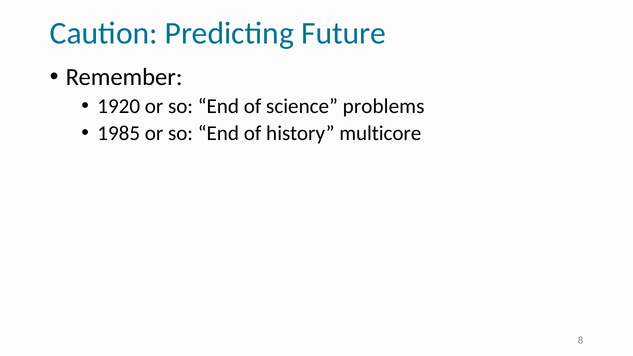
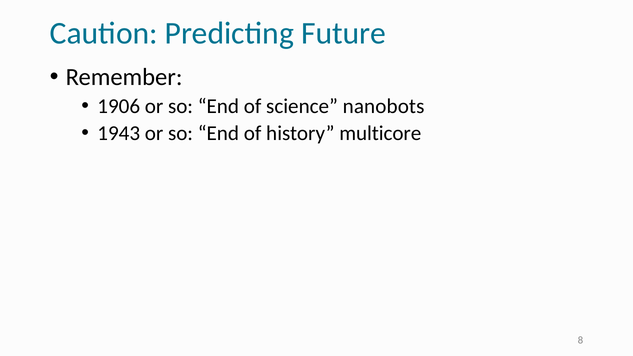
1920: 1920 -> 1906
problems: problems -> nanobots
1985: 1985 -> 1943
